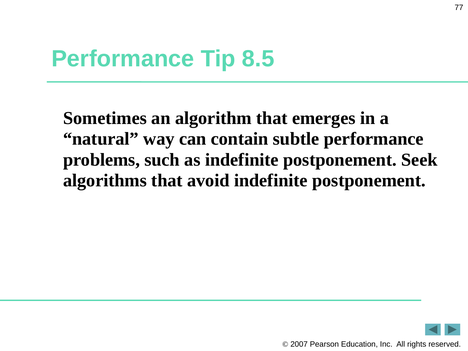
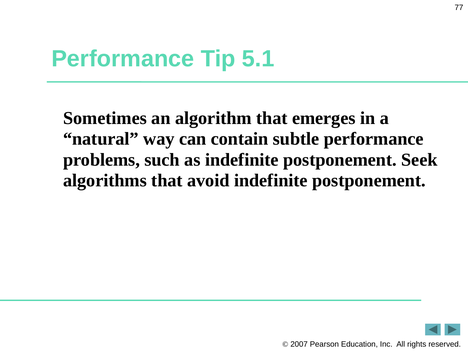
8.5: 8.5 -> 5.1
